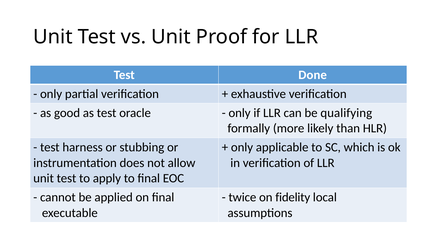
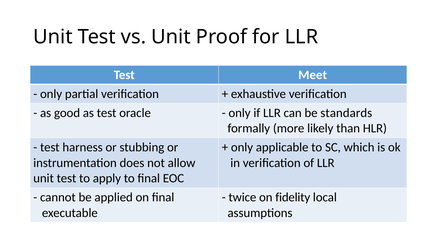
Done: Done -> Meet
qualifying: qualifying -> standards
